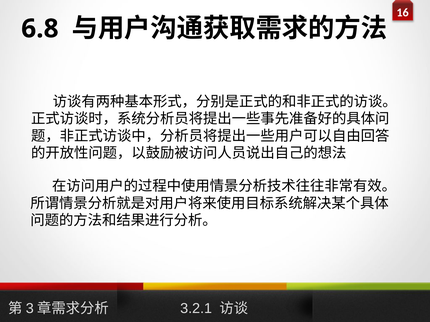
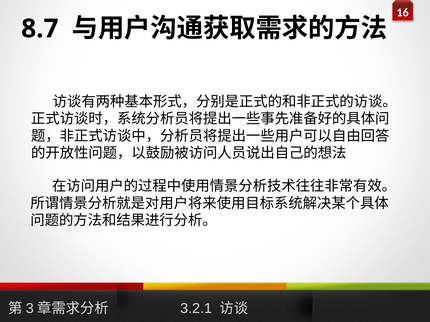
6.8: 6.8 -> 8.7
